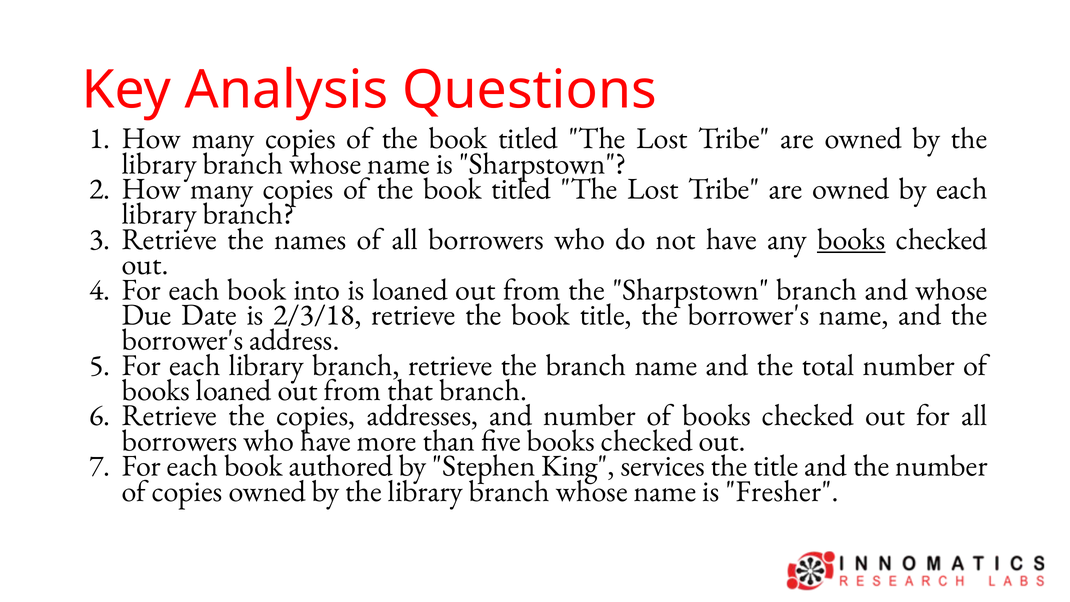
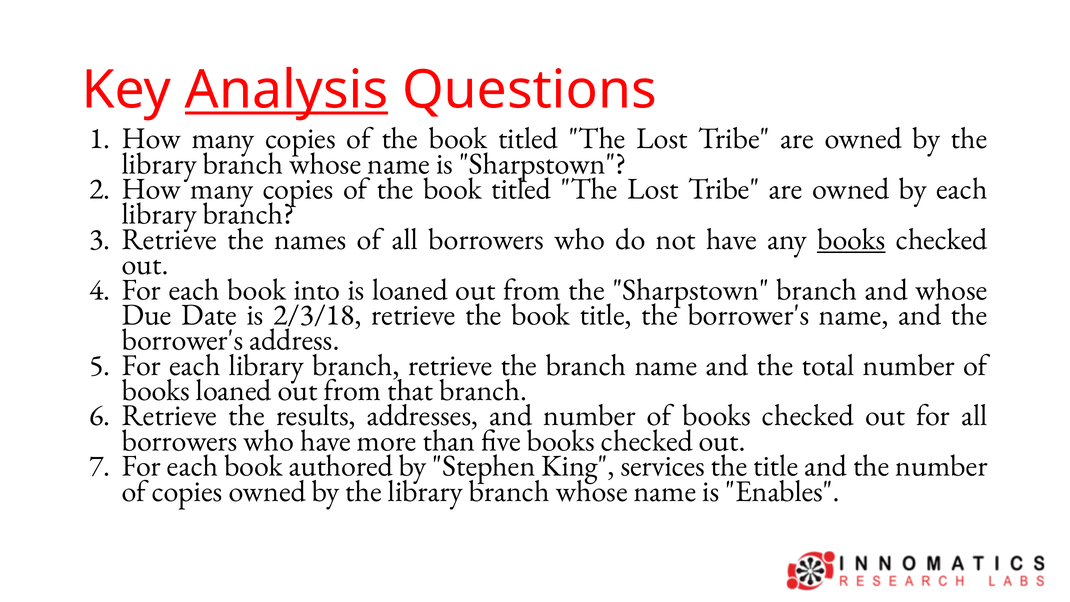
Analysis underline: none -> present
the copies: copies -> results
Fresher: Fresher -> Enables
